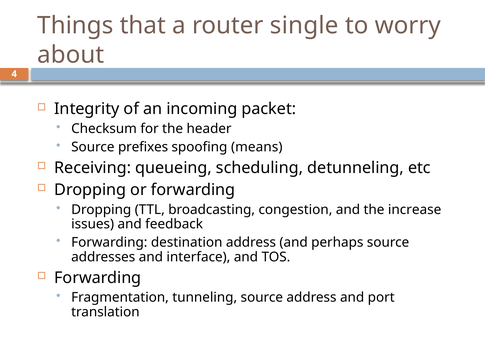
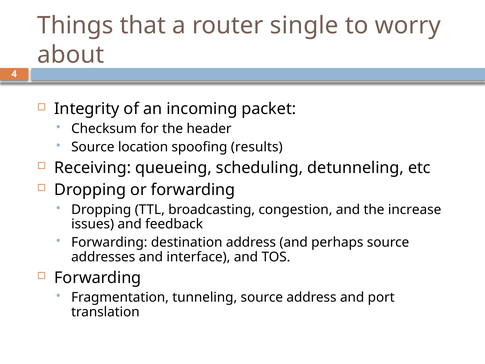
prefixes: prefixes -> location
means: means -> results
